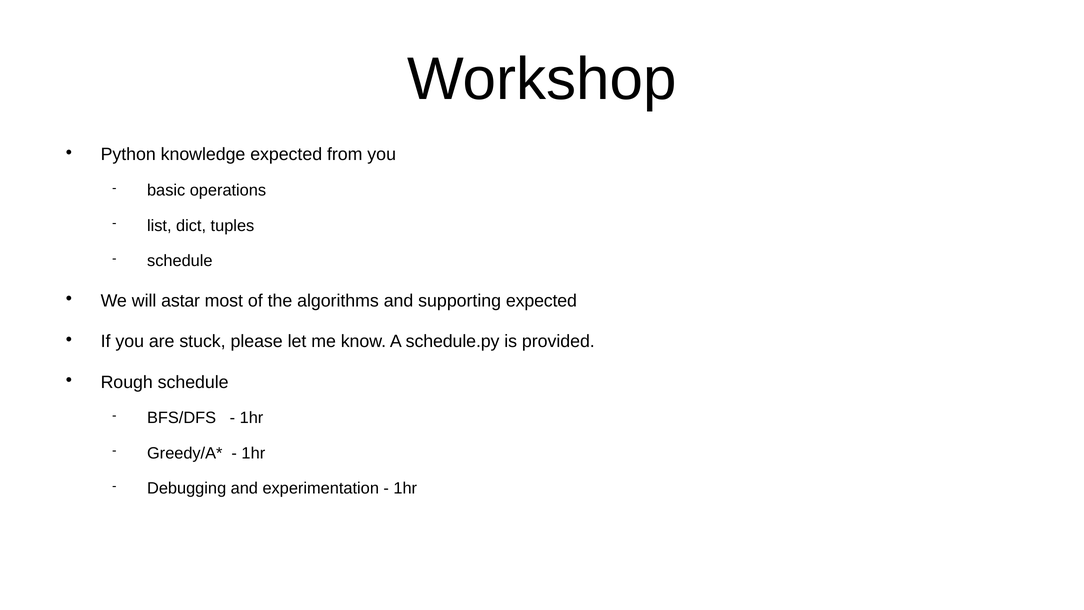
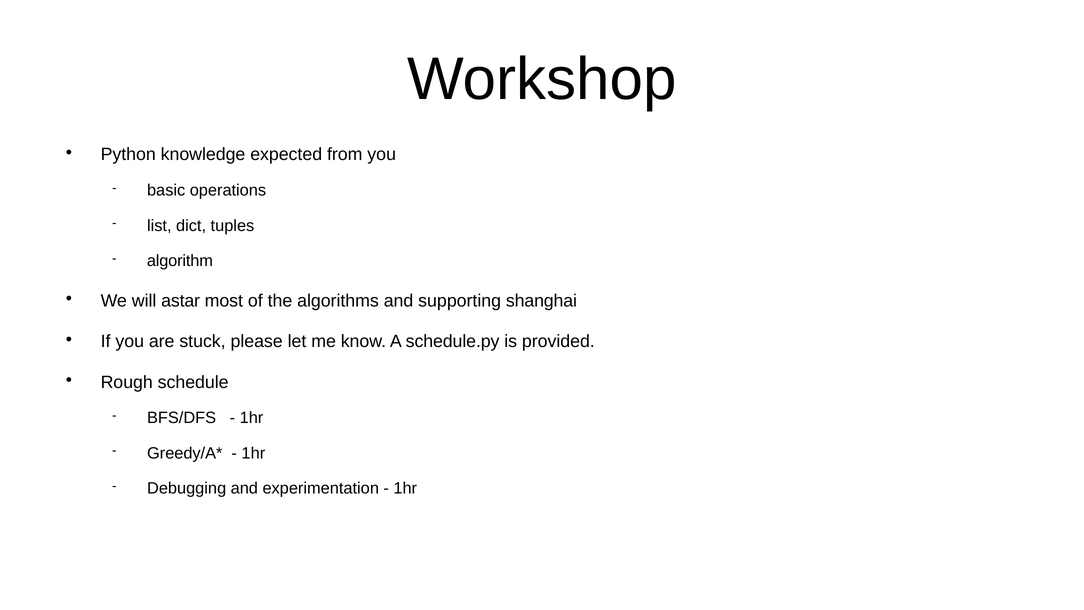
schedule at (180, 261): schedule -> algorithm
supporting expected: expected -> shanghai
